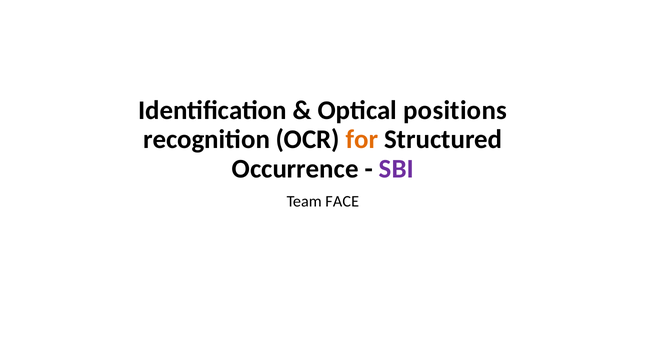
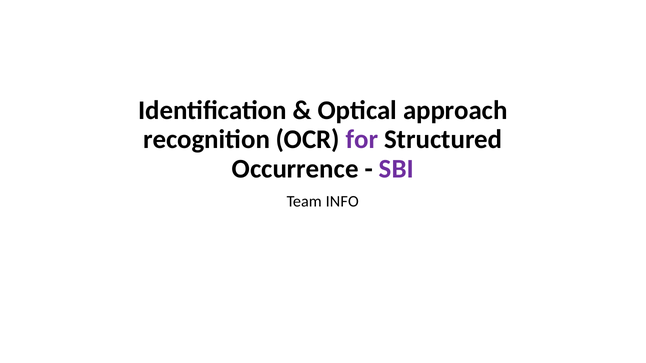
positions: positions -> approach
for colour: orange -> purple
FACE: FACE -> INFO
